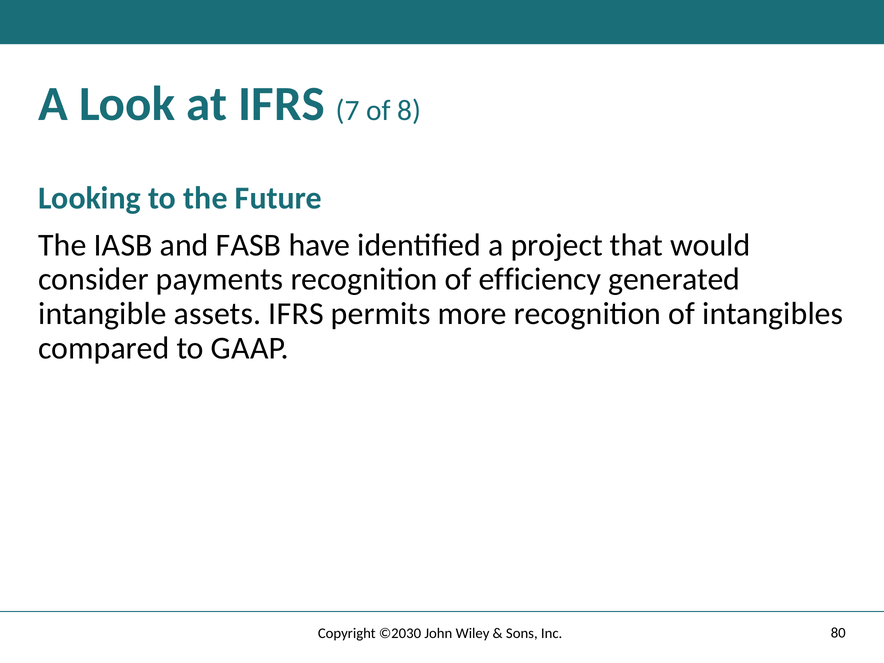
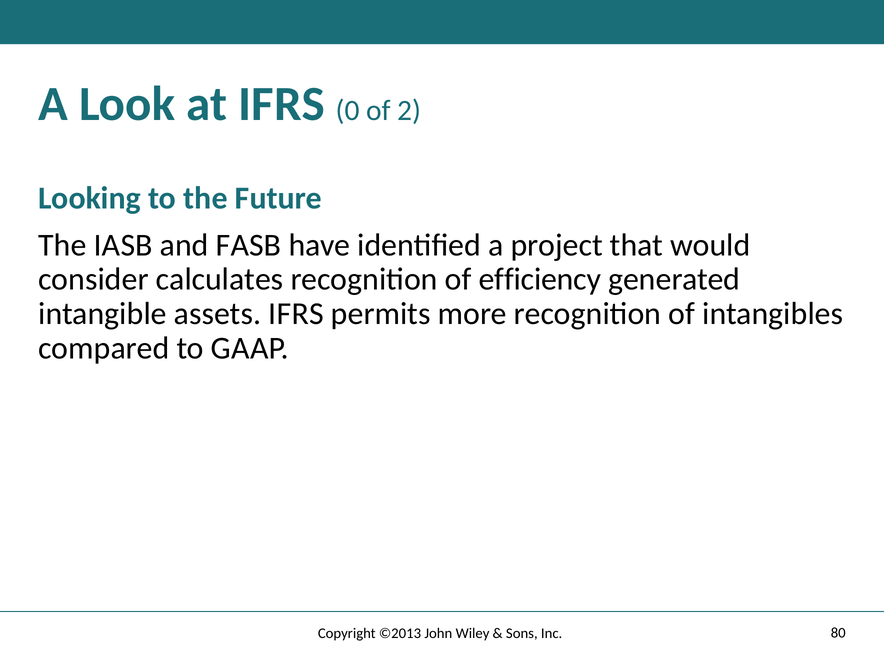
7: 7 -> 0
8: 8 -> 2
payments: payments -> calculates
©2030: ©2030 -> ©2013
